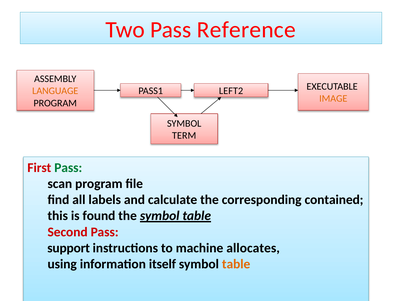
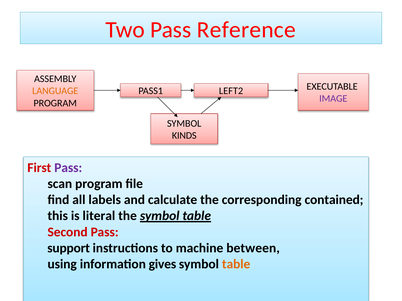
IMAGE colour: orange -> purple
TERM: TERM -> KINDS
Pass at (68, 168) colour: green -> purple
found: found -> literal
allocates: allocates -> between
itself: itself -> gives
